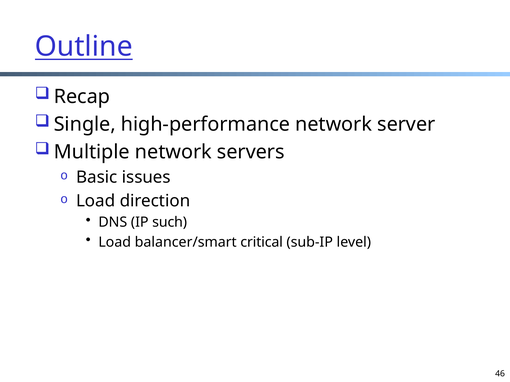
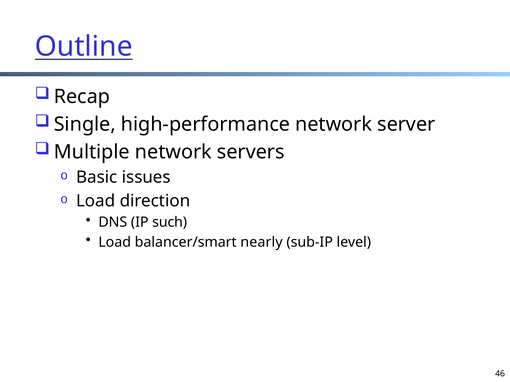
critical: critical -> nearly
